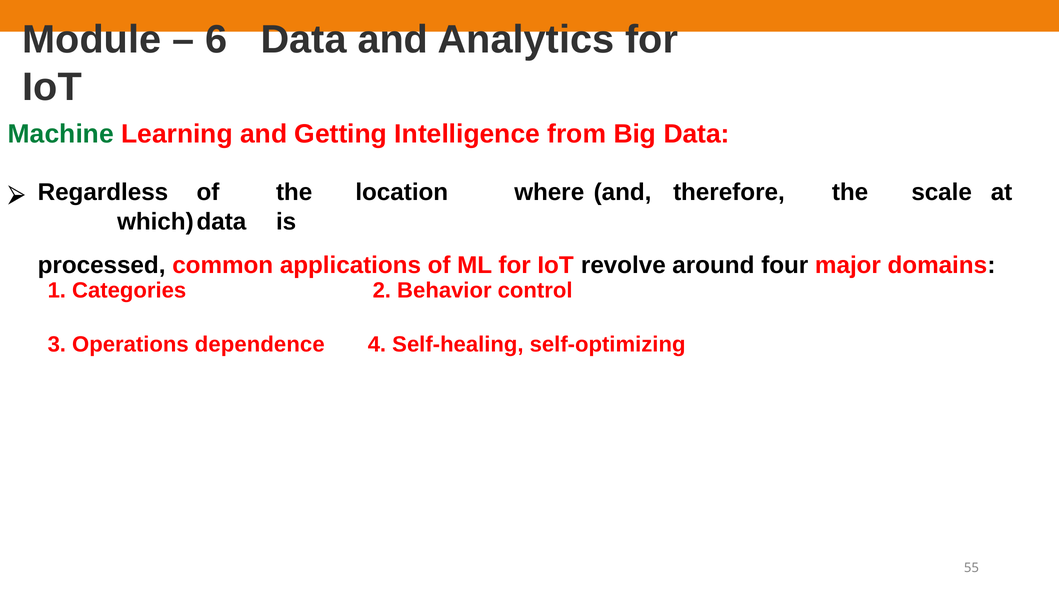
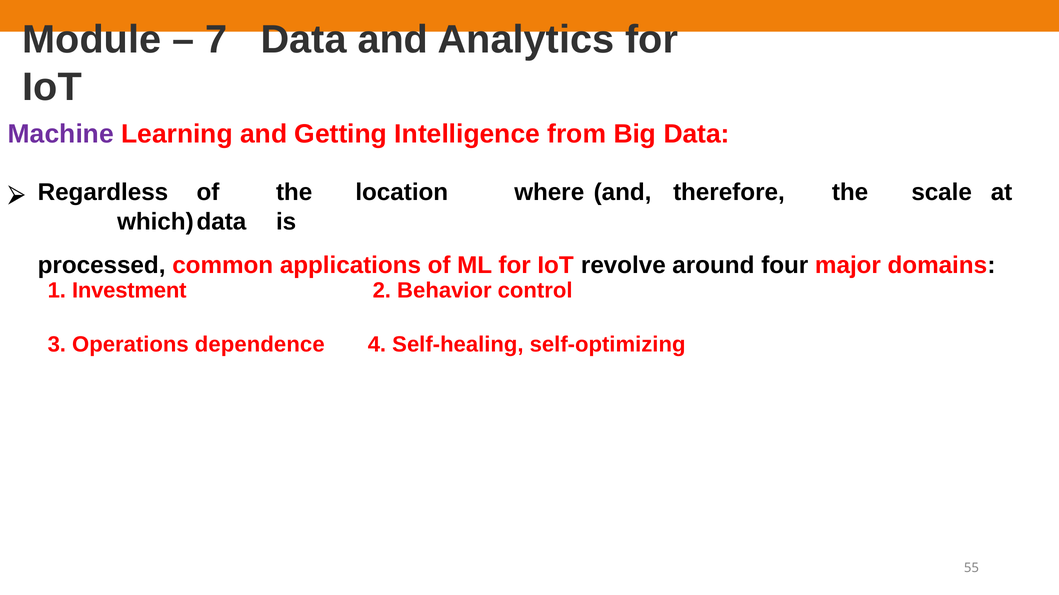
6: 6 -> 7
Machine colour: green -> purple
Categories: Categories -> Investment
